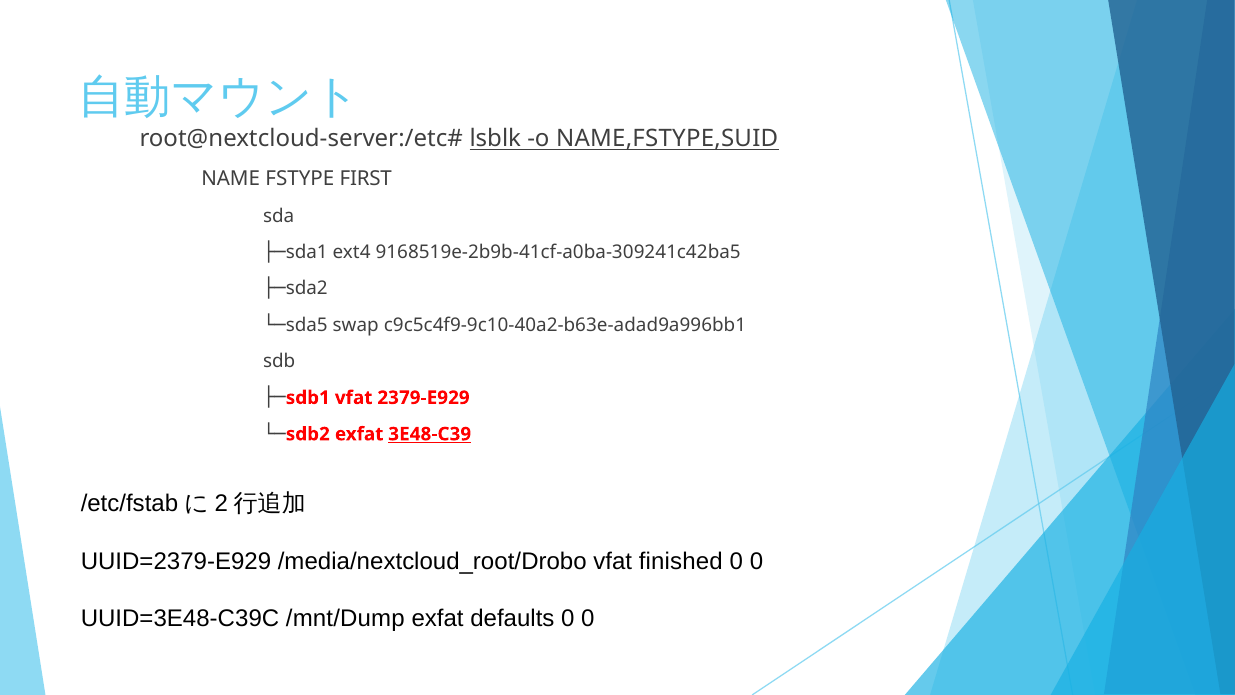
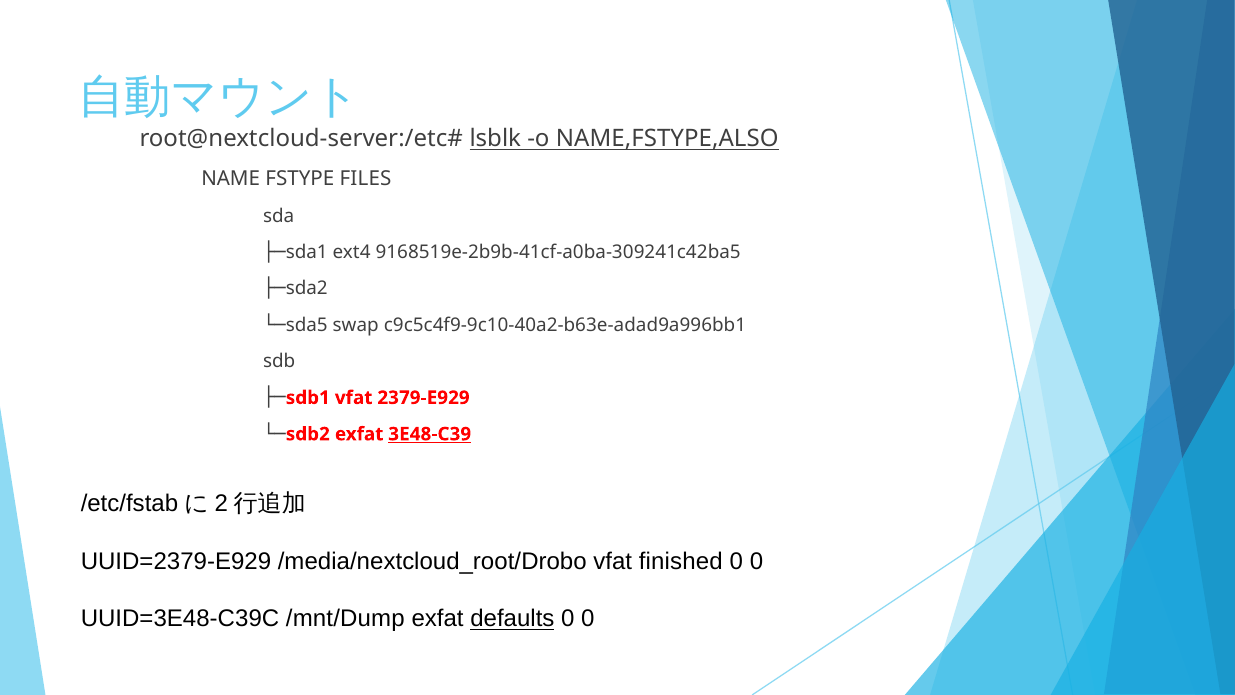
NAME,FSTYPE,SUID: NAME,FSTYPE,SUID -> NAME,FSTYPE,ALSO
FIRST: FIRST -> FILES
defaults underline: none -> present
